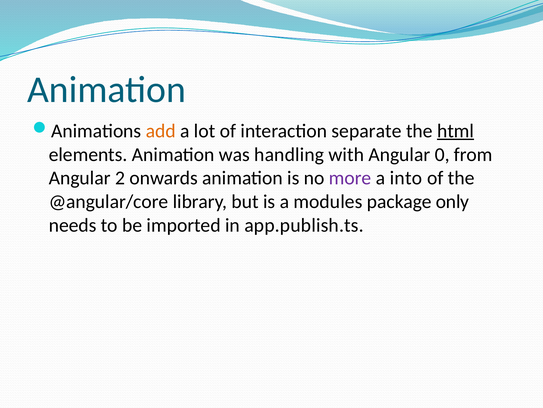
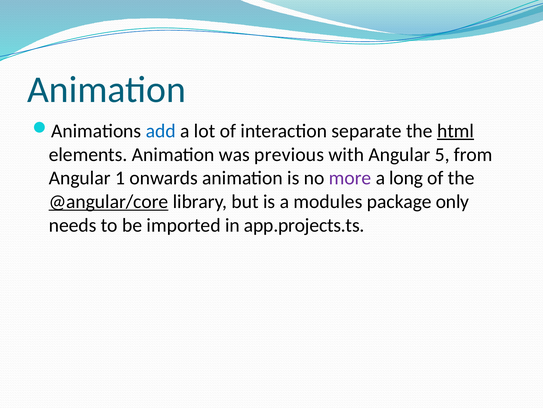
add colour: orange -> blue
handling: handling -> previous
0: 0 -> 5
2: 2 -> 1
into: into -> long
@angular/core underline: none -> present
app.publish.ts: app.publish.ts -> app.projects.ts
